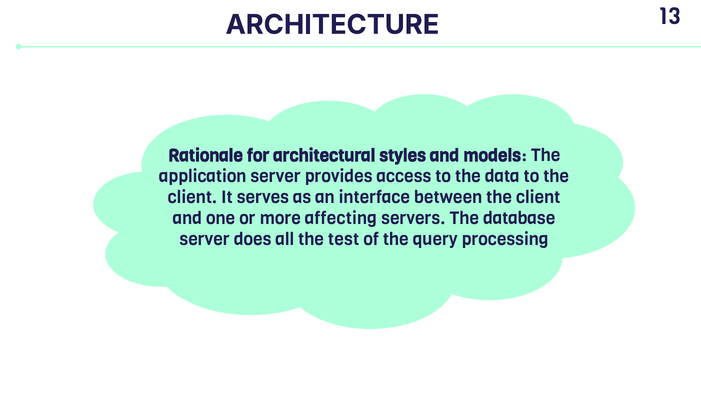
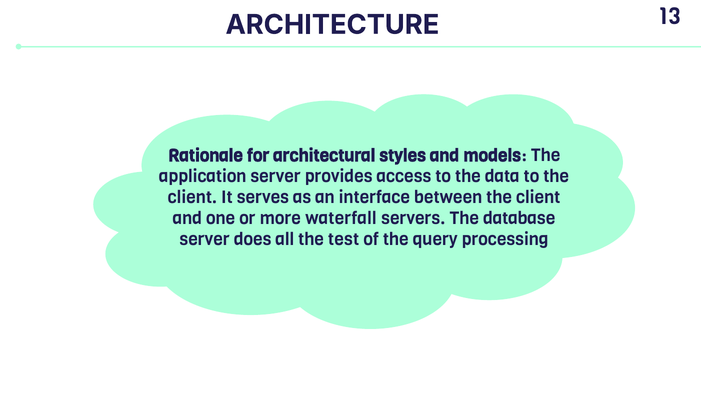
affecting: affecting -> waterfall
